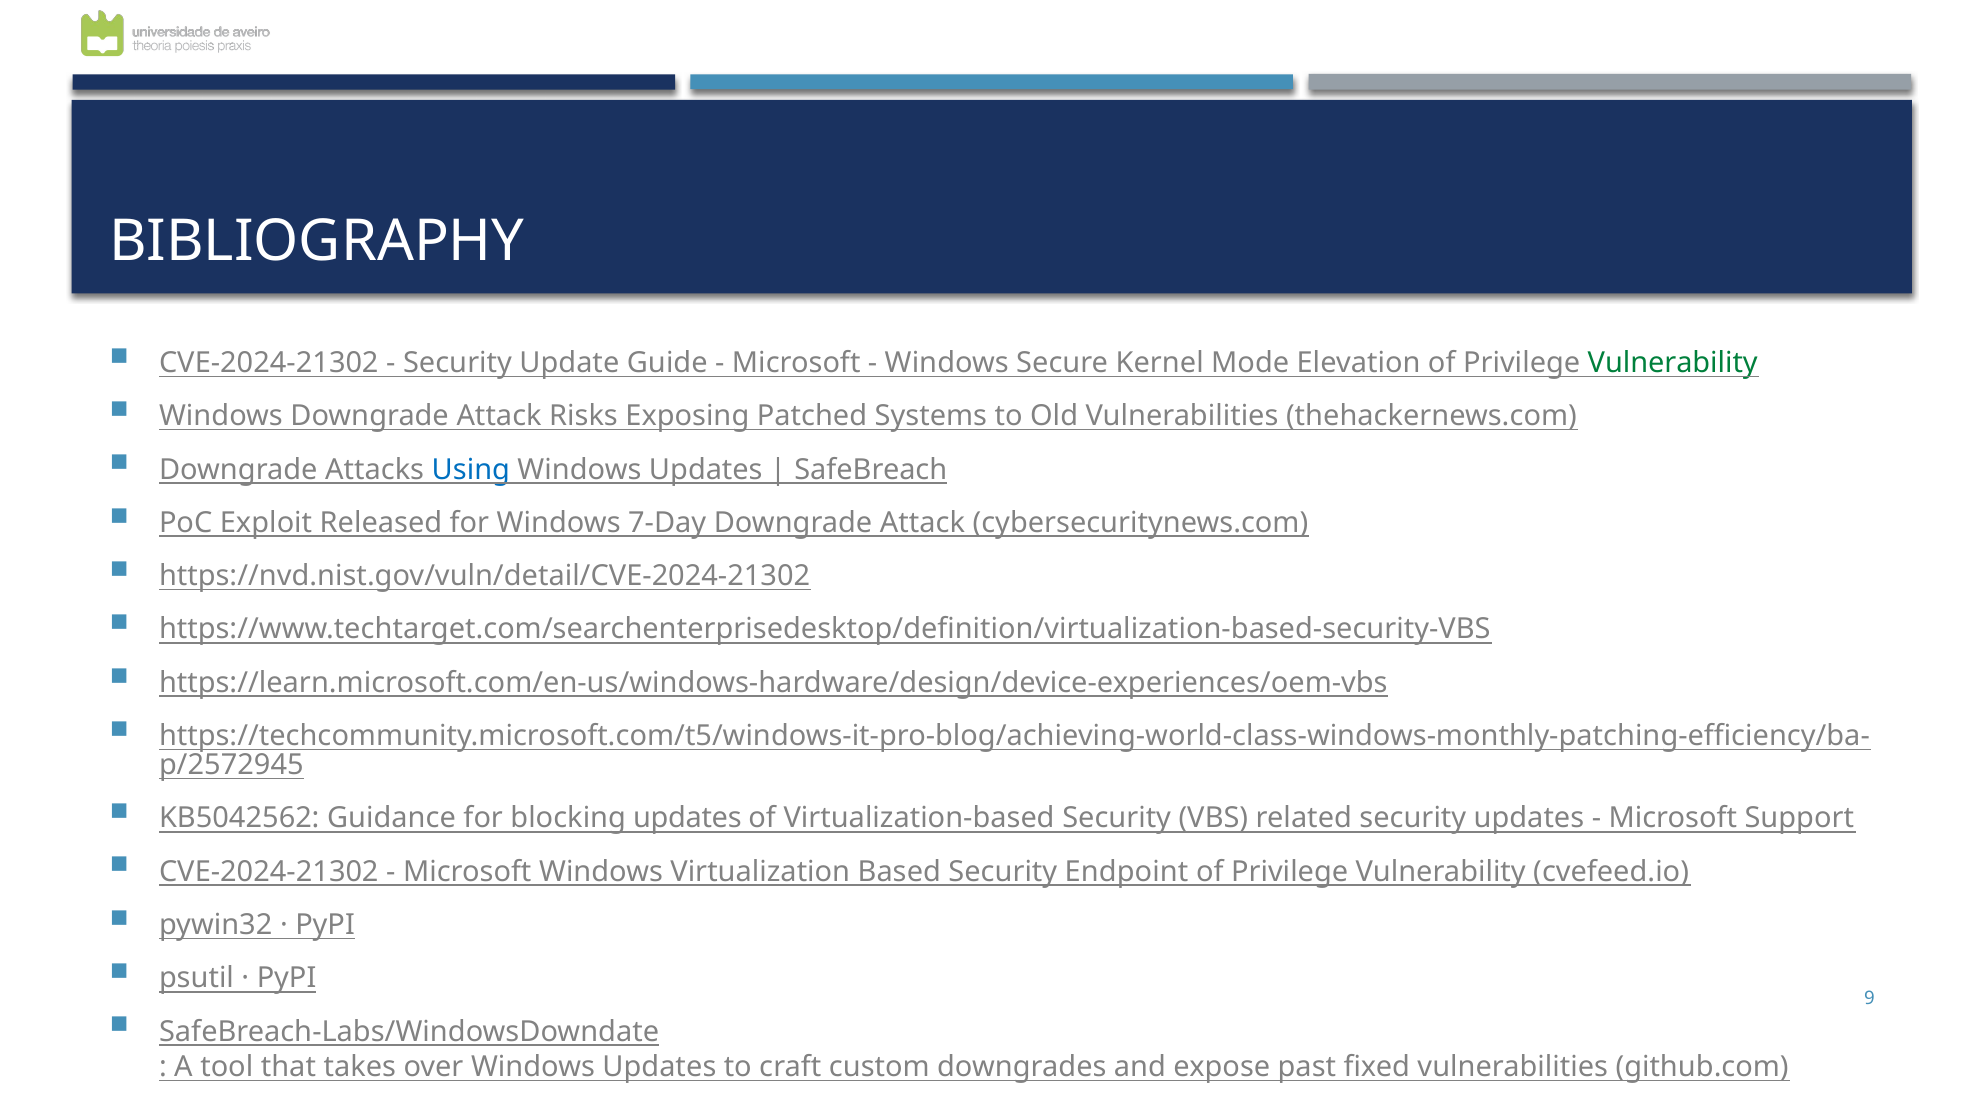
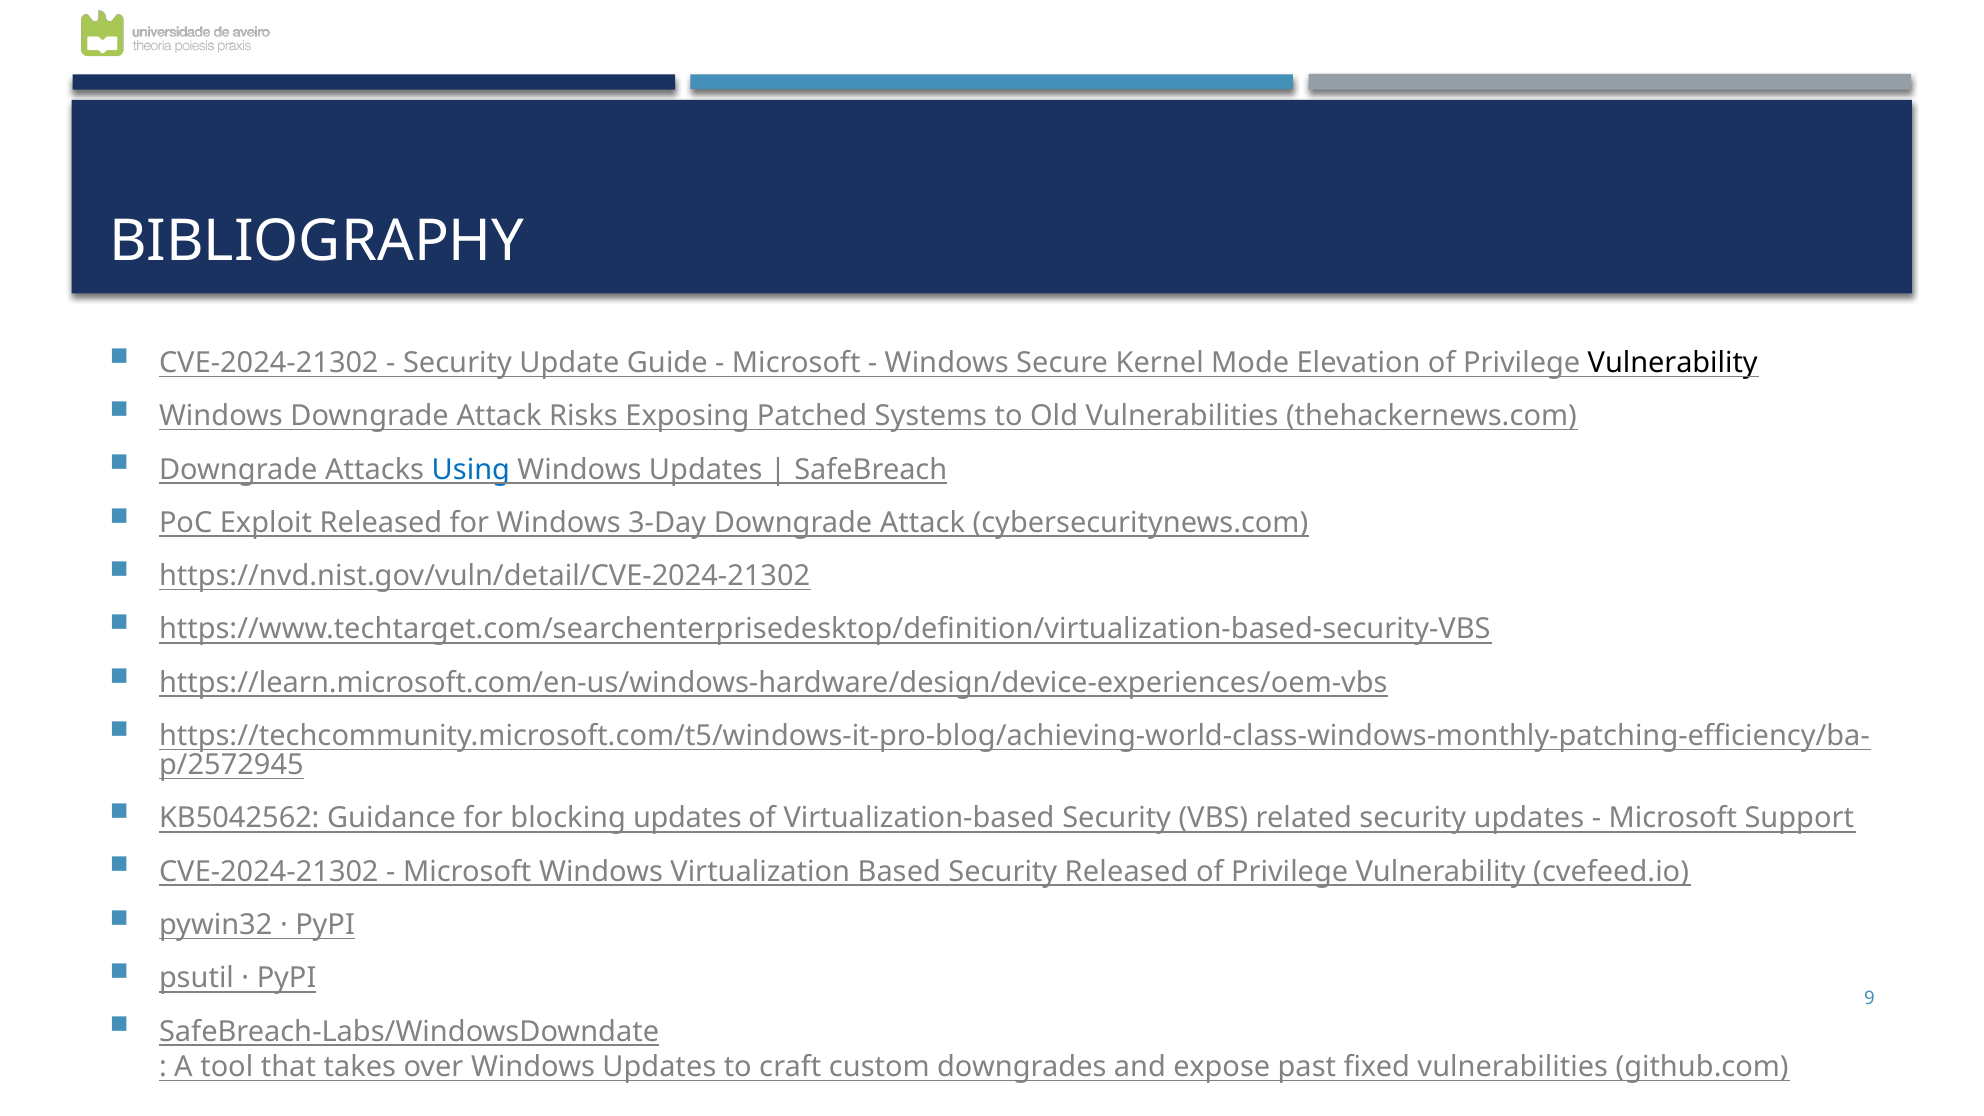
Vulnerability at (1673, 363) colour: green -> black
7-Day: 7-Day -> 3-Day
Security Endpoint: Endpoint -> Released
